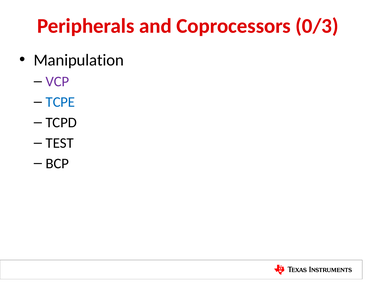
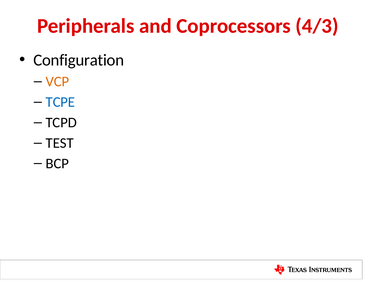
0/3: 0/3 -> 4/3
Manipulation: Manipulation -> Configuration
VCP colour: purple -> orange
